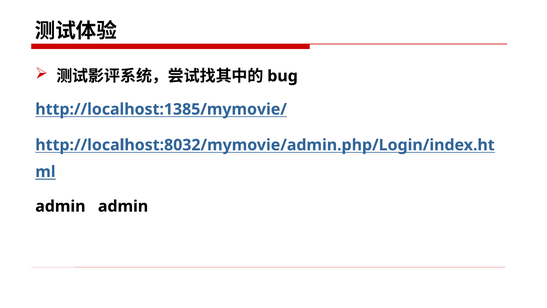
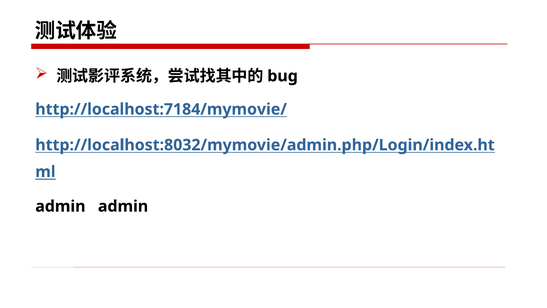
http://localhost:1385/mymovie/: http://localhost:1385/mymovie/ -> http://localhost:7184/mymovie/
